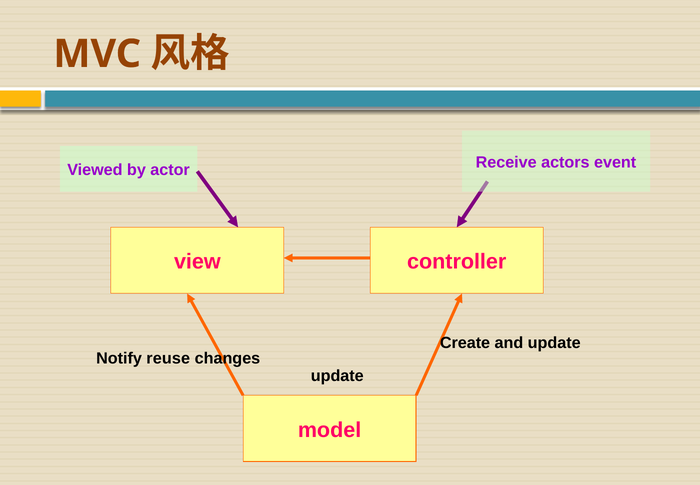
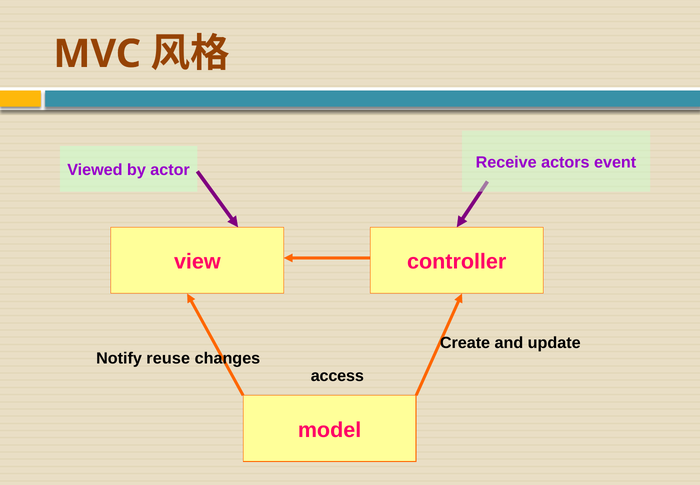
update at (337, 376): update -> access
